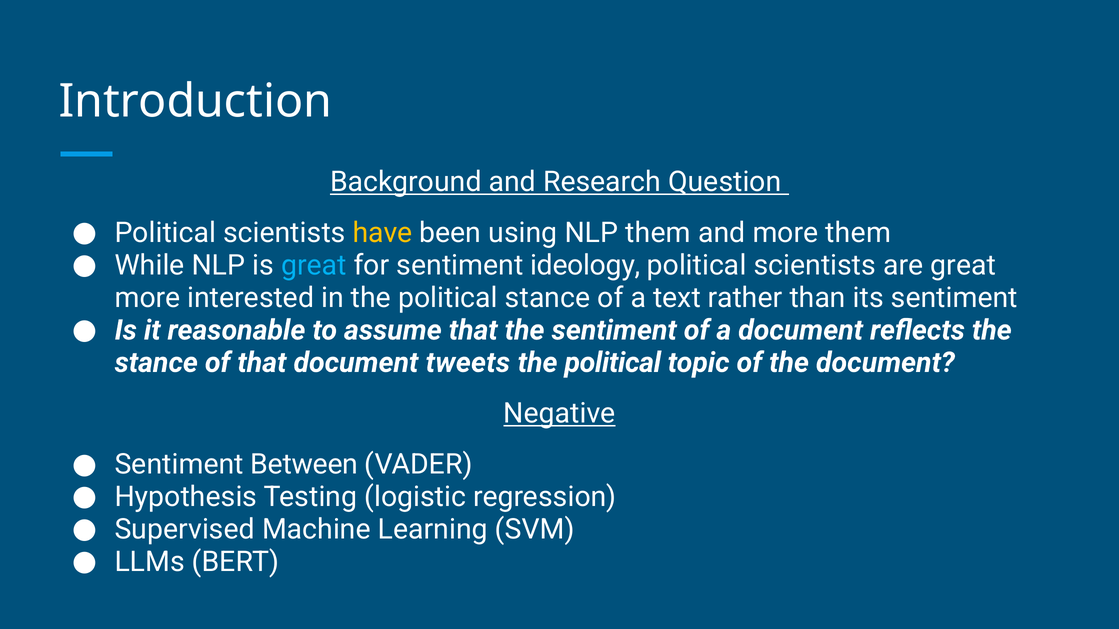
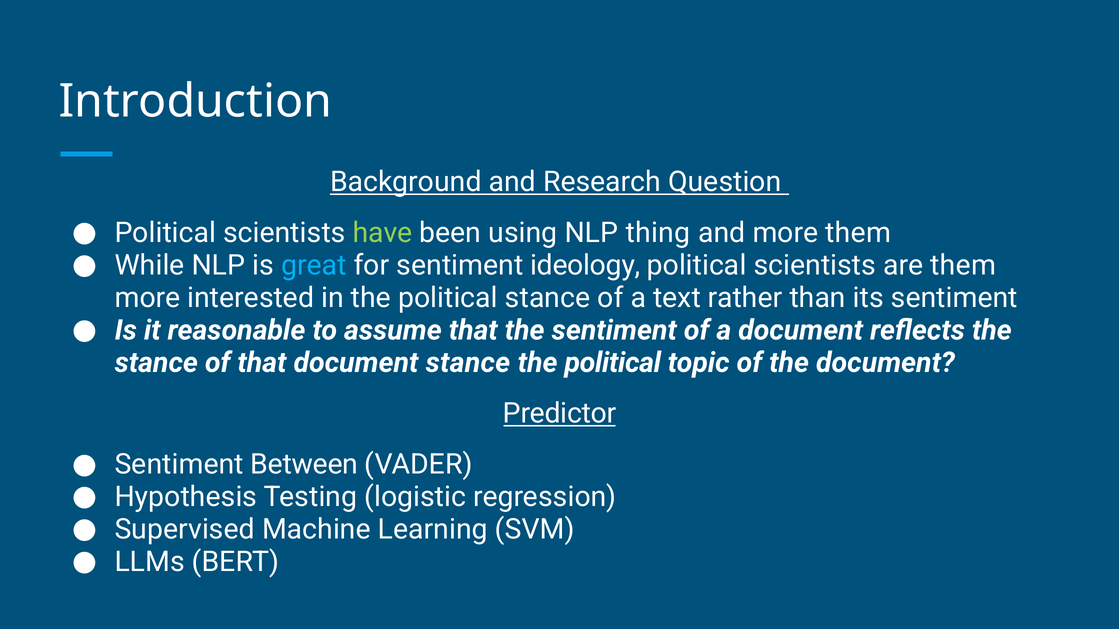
have colour: yellow -> light green
NLP them: them -> thing
are great: great -> them
document tweets: tweets -> stance
Negative: Negative -> Predictor
